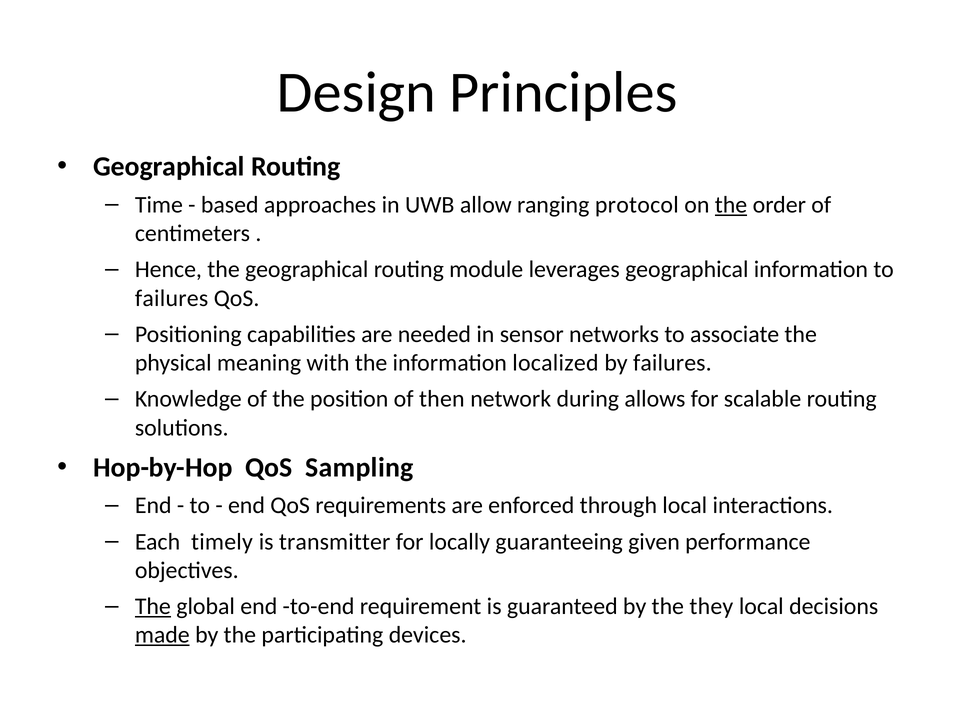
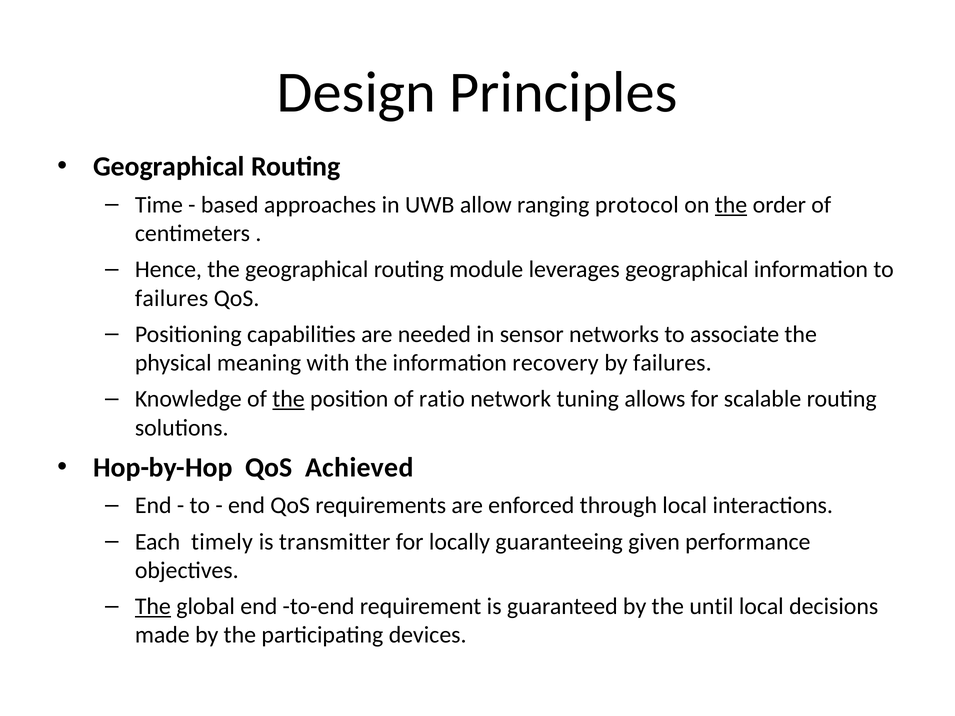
localized: localized -> recovery
the at (288, 399) underline: none -> present
then: then -> ratio
during: during -> tuning
Sampling: Sampling -> Achieved
they: they -> until
made underline: present -> none
